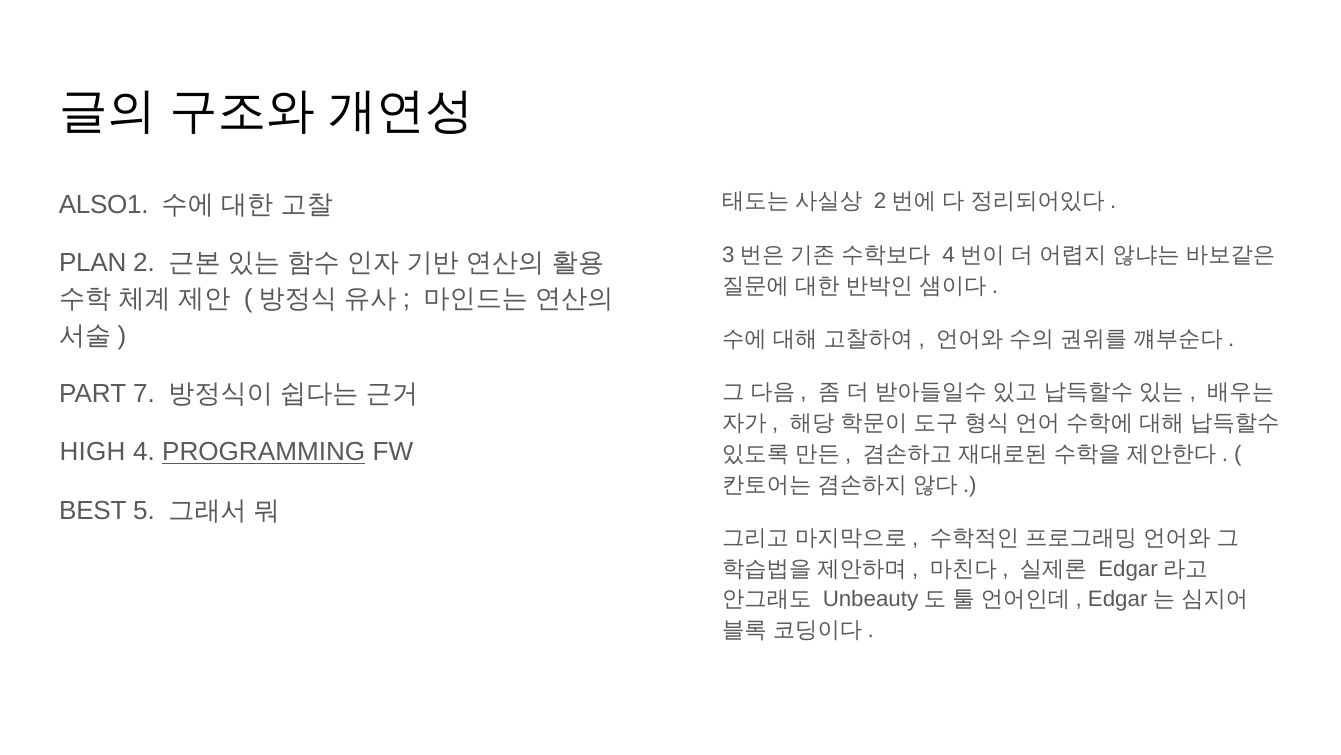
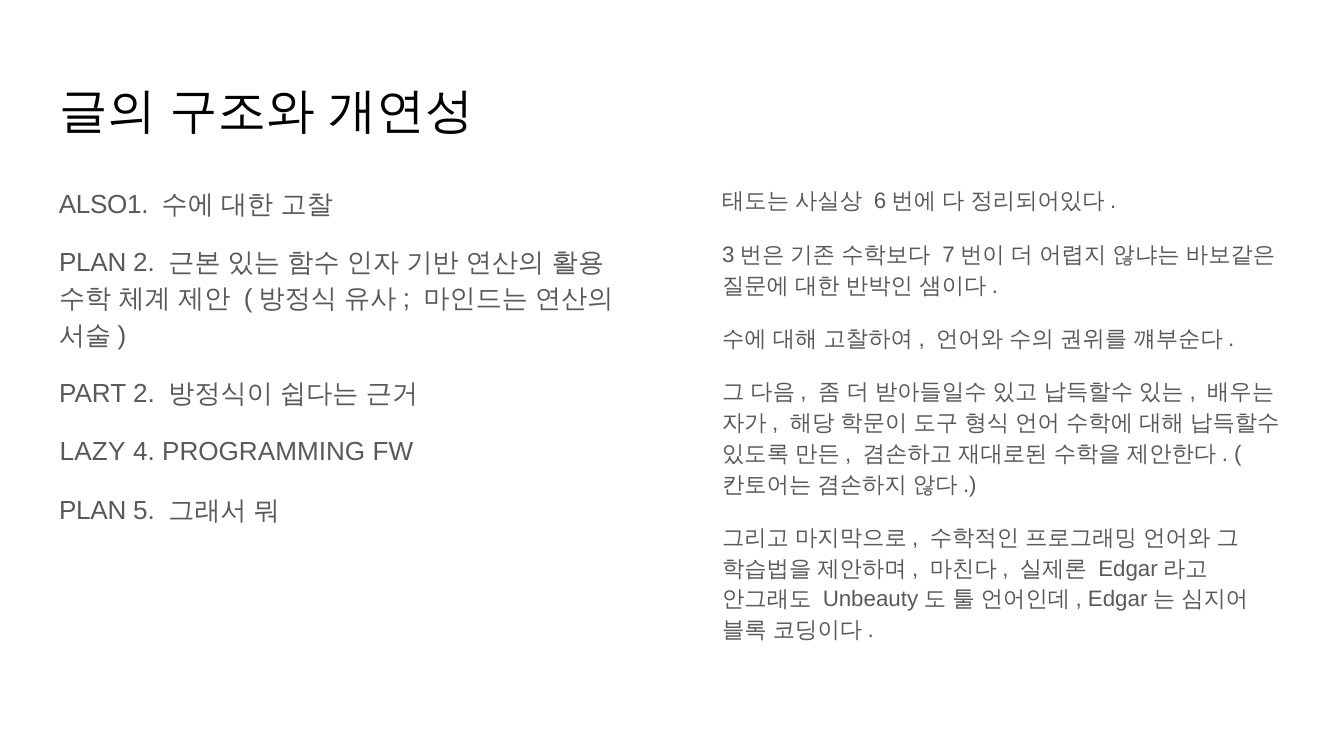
2 at (880, 201): 2 -> 6
4 at (949, 255): 4 -> 7
PART 7: 7 -> 2
HIGH: HIGH -> LAZY
PROGRAMMING underline: present -> none
BEST at (93, 510): BEST -> PLAN
